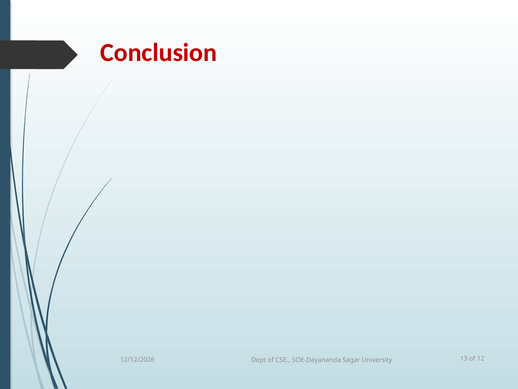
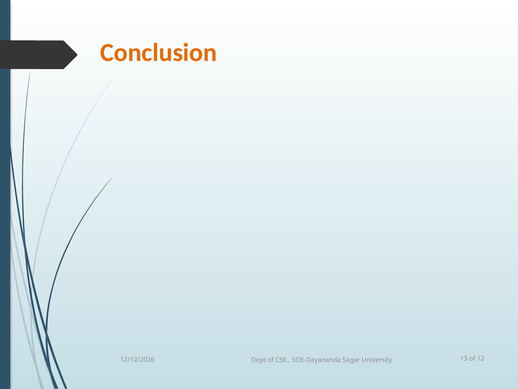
Conclusion colour: red -> orange
